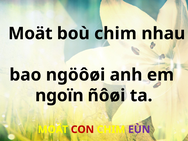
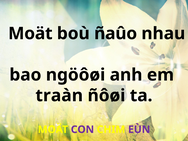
boù chim: chim -> ñaûo
ngoïn: ngoïn -> traàn
CON colour: red -> purple
